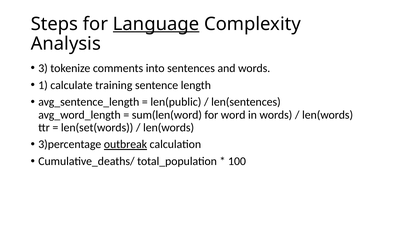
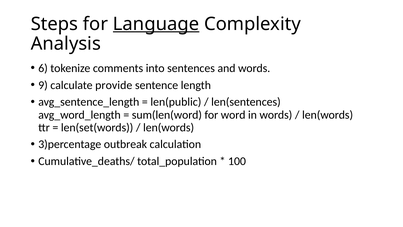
3: 3 -> 6
1: 1 -> 9
training: training -> provide
outbreak underline: present -> none
